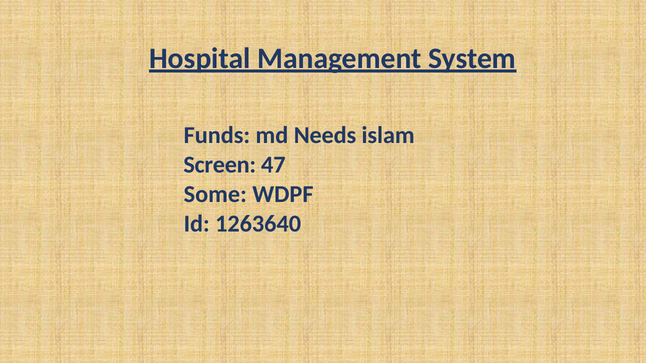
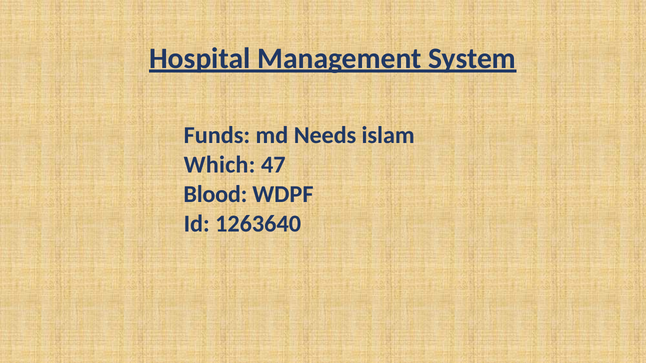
Screen: Screen -> Which
Some: Some -> Blood
